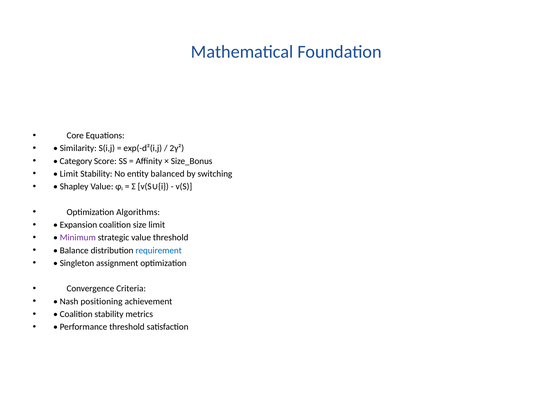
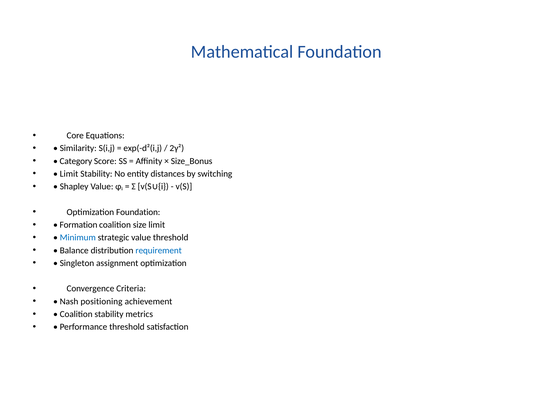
balanced: balanced -> distances
Algorithms at (138, 212): Algorithms -> Foundation
Expansion: Expansion -> Formation
Minimum colour: purple -> blue
